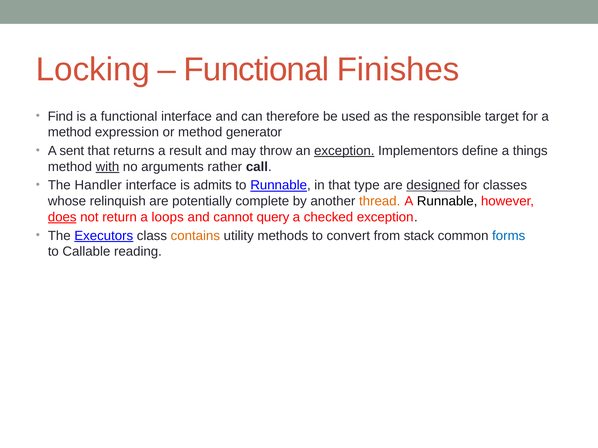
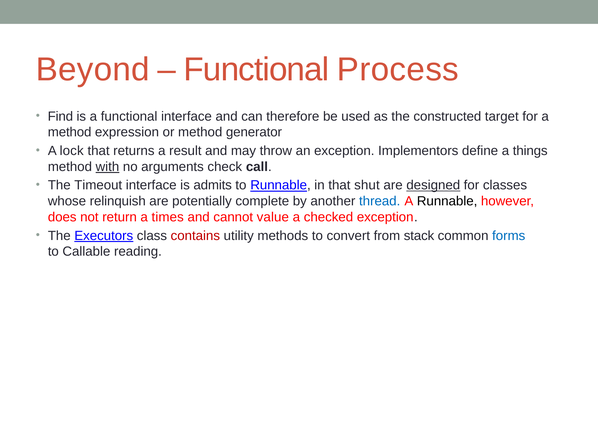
Locking: Locking -> Beyond
Finishes: Finishes -> Process
responsible: responsible -> constructed
sent: sent -> lock
exception at (344, 151) underline: present -> none
rather: rather -> check
Handler: Handler -> Timeout
type: type -> shut
thread colour: orange -> blue
does underline: present -> none
loops: loops -> times
query: query -> value
contains colour: orange -> red
